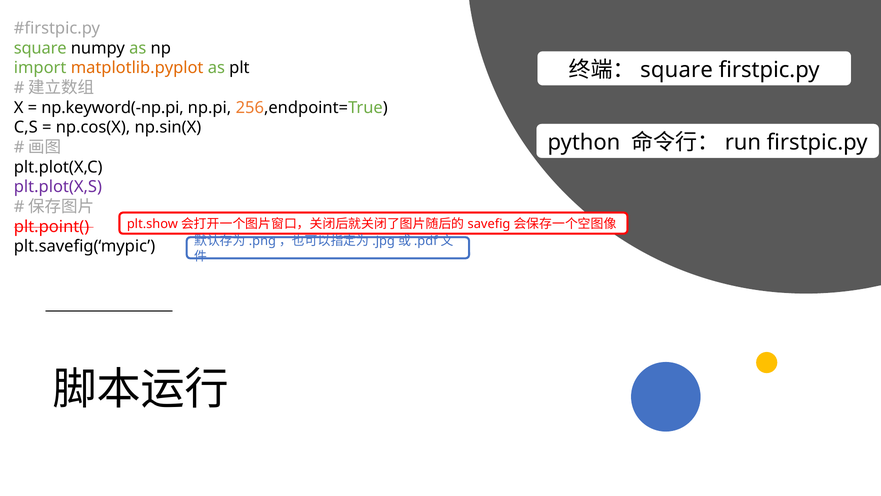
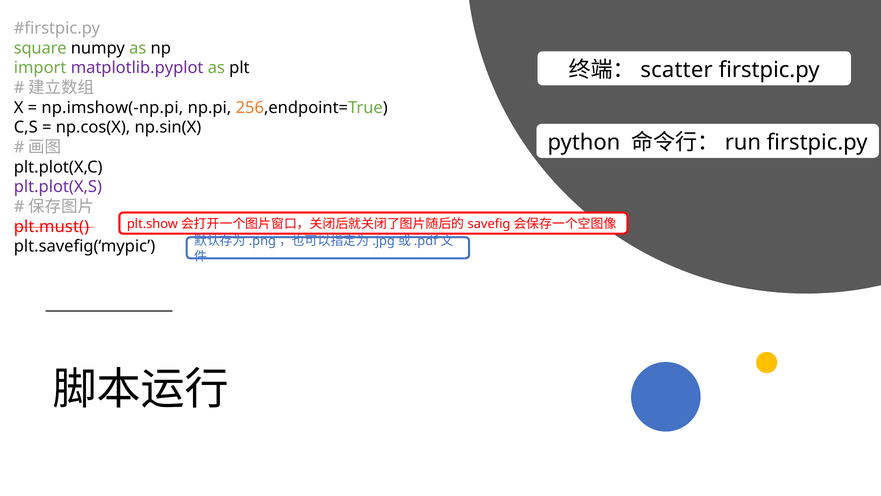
square at (677, 70): square -> scatter
matplotlib.pyplot colour: orange -> purple
np.keyword(-np.pi: np.keyword(-np.pi -> np.imshow(-np.pi
plt.point(: plt.point( -> plt.must(
